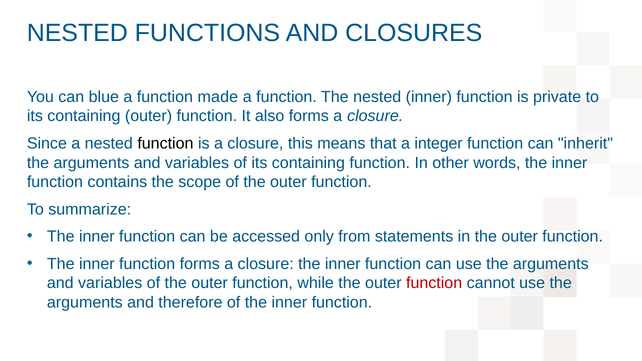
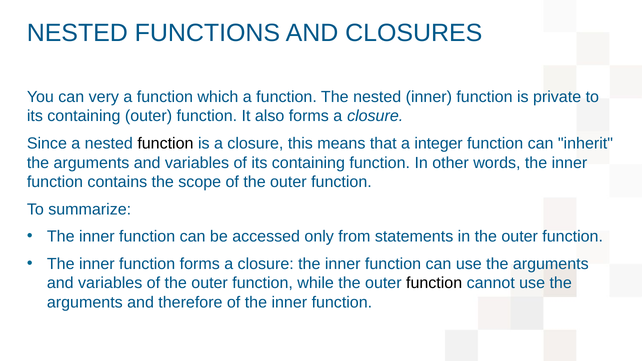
blue: blue -> very
made: made -> which
function at (434, 283) colour: red -> black
